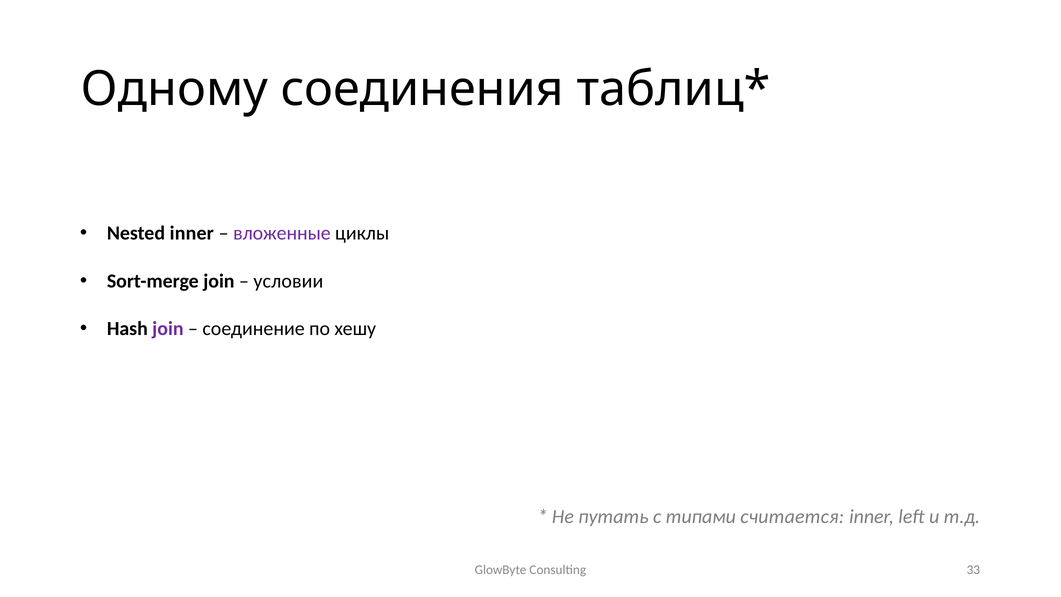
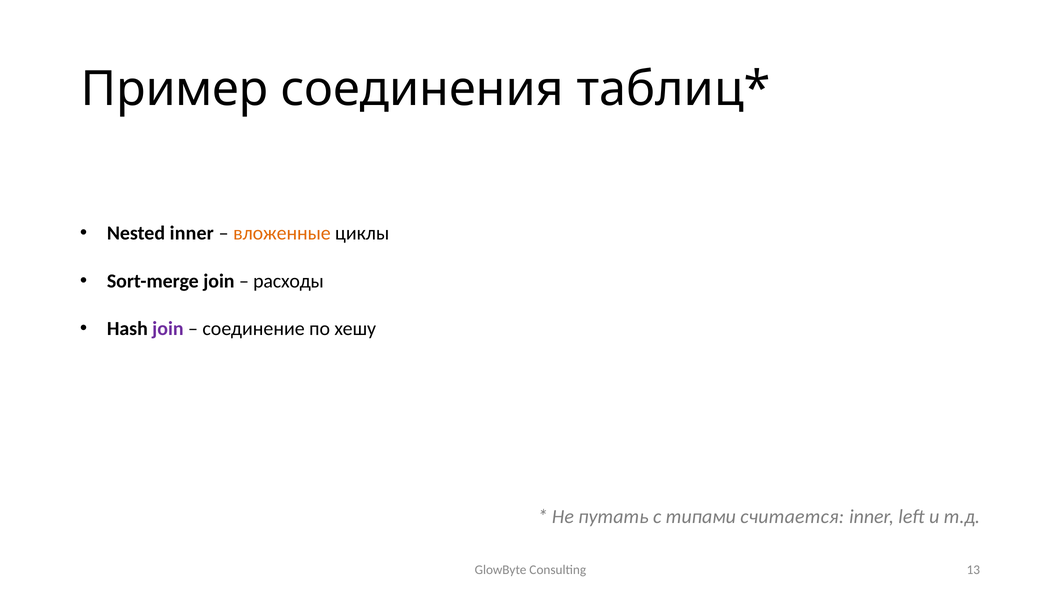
Одному: Одному -> Пример
вложенные colour: purple -> orange
условии: условии -> расходы
33: 33 -> 13
